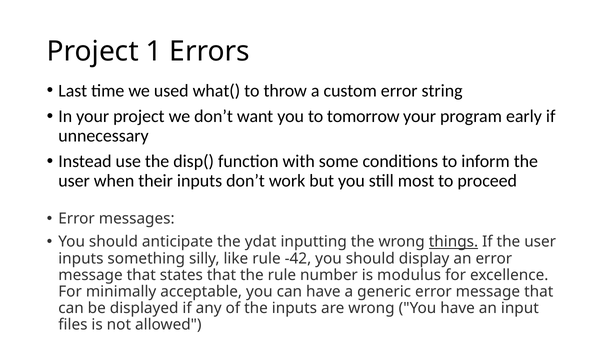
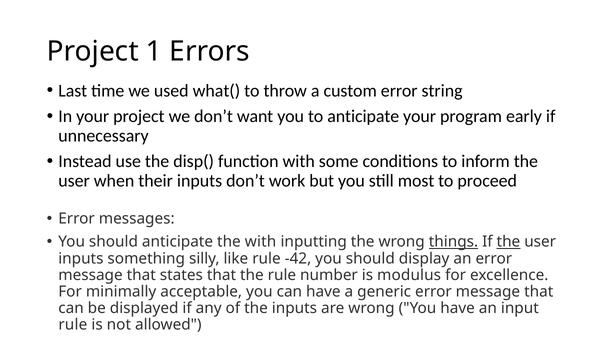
to tomorrow: tomorrow -> anticipate
the ydat: ydat -> with
the at (508, 241) underline: none -> present
files at (73, 324): files -> rule
